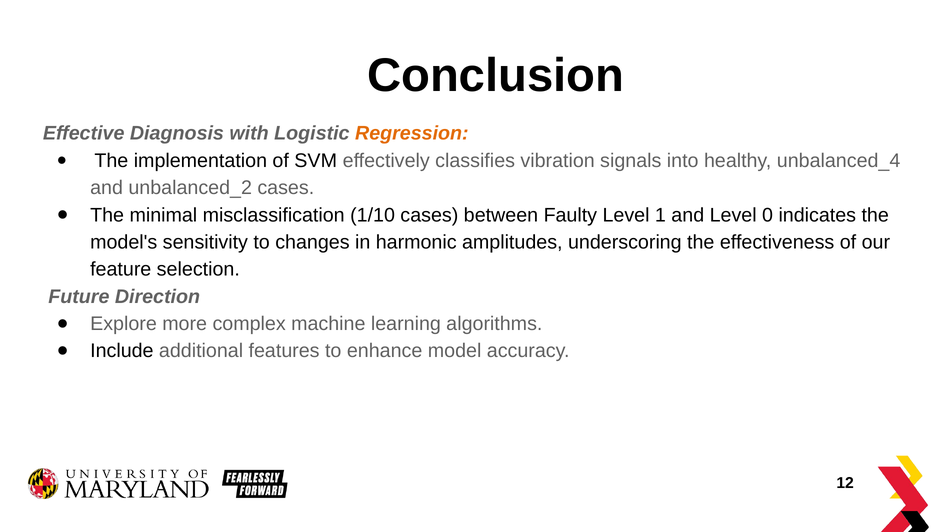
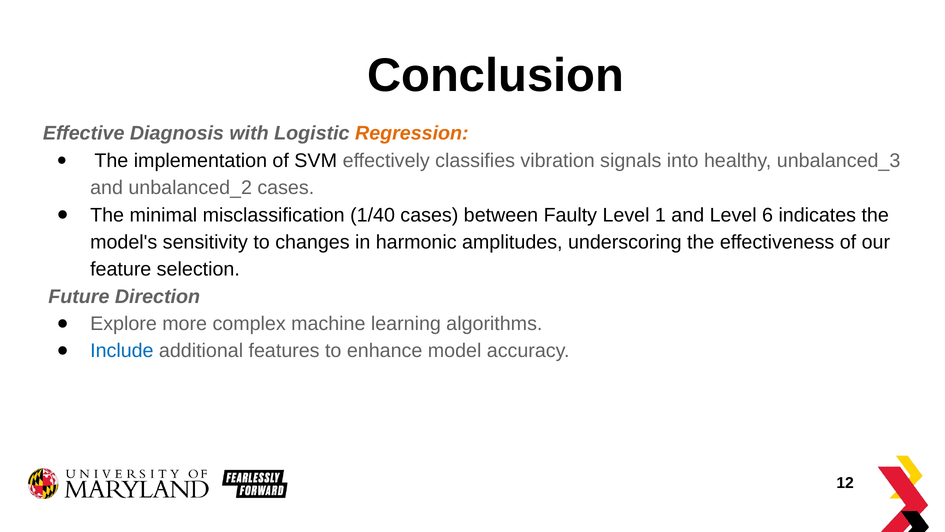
unbalanced_4: unbalanced_4 -> unbalanced_3
1/10: 1/10 -> 1/40
0: 0 -> 6
Include colour: black -> blue
